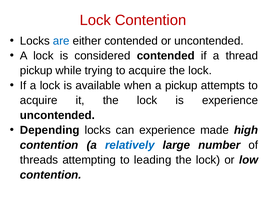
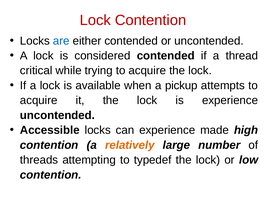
pickup at (36, 70): pickup -> critical
Depending: Depending -> Accessible
relatively colour: blue -> orange
leading: leading -> typedef
